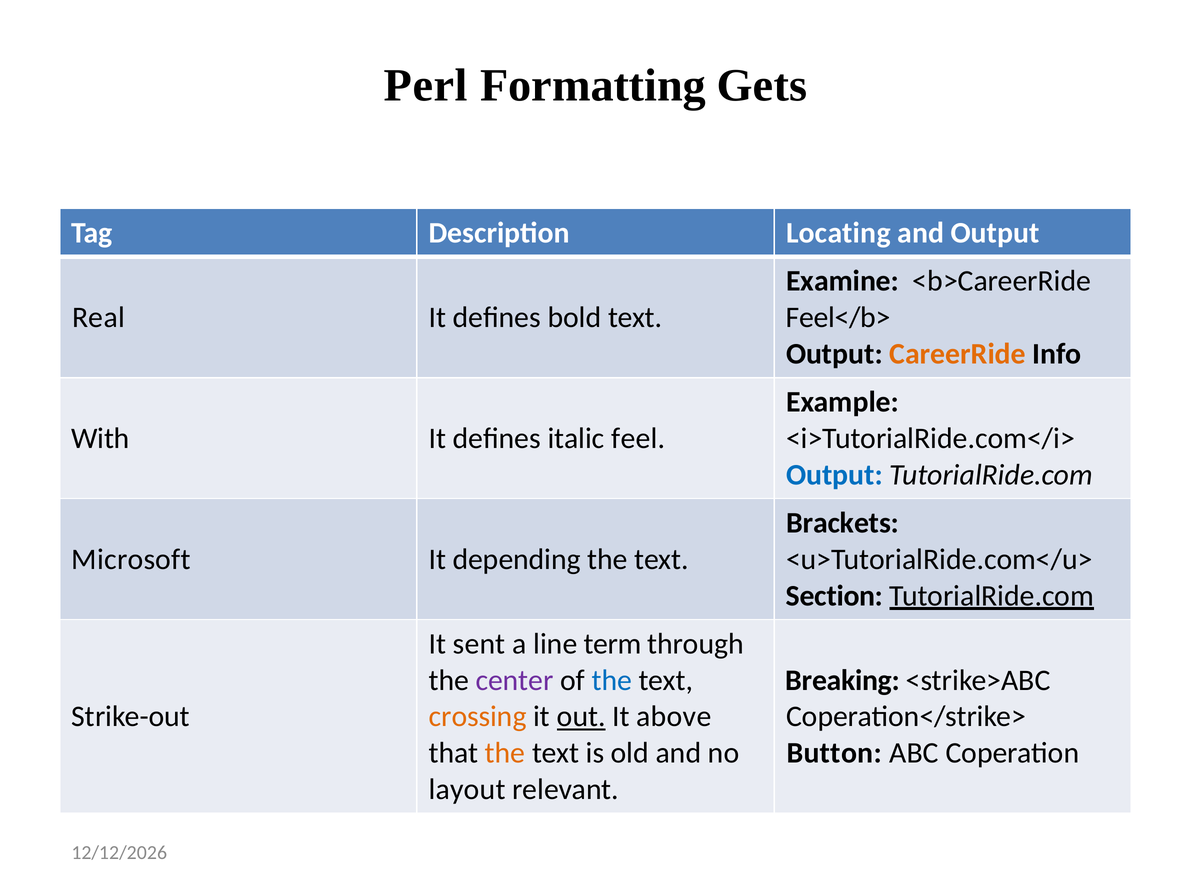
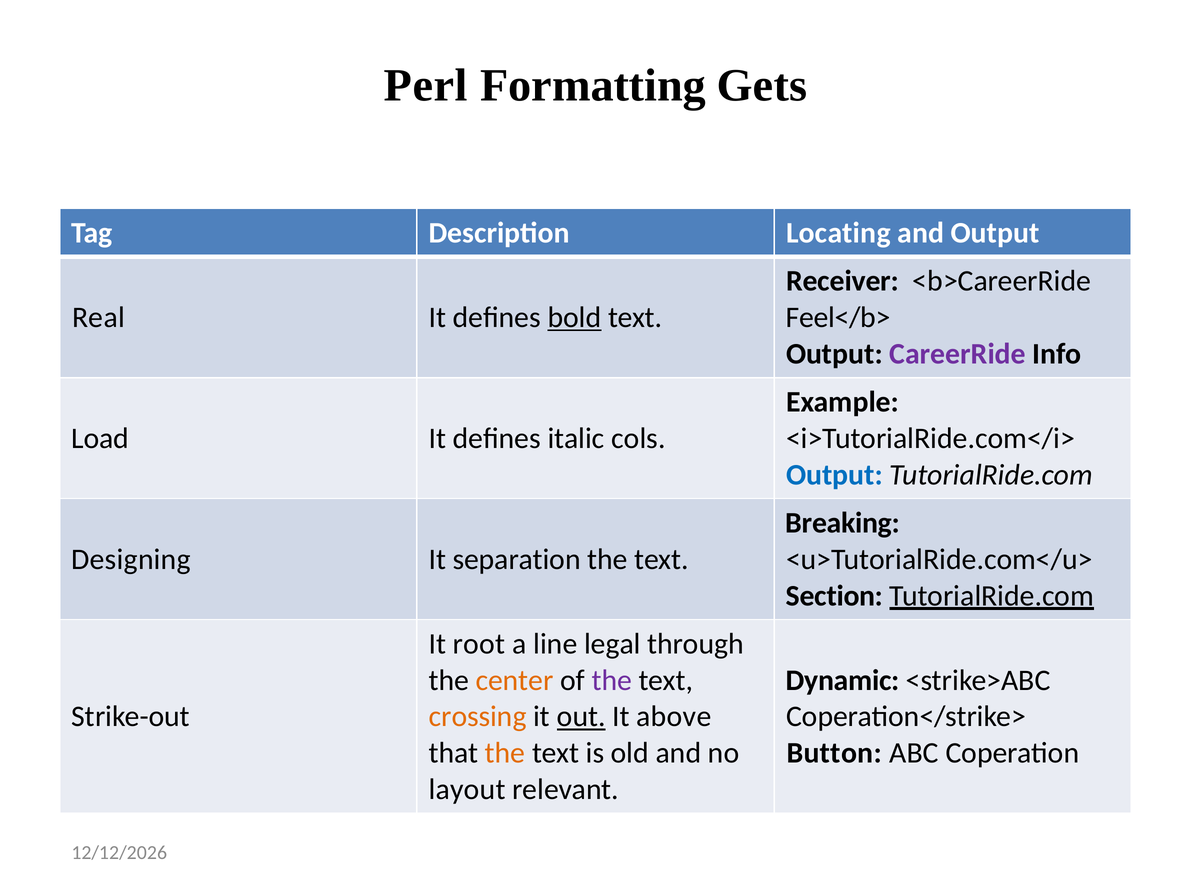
Examine: Examine -> Receiver
bold underline: none -> present
CareerRide colour: orange -> purple
With: With -> Load
feel: feel -> cols
Brackets: Brackets -> Breaking
Microsoft: Microsoft -> Designing
depending: depending -> separation
sent: sent -> root
term: term -> legal
center colour: purple -> orange
the at (612, 680) colour: blue -> purple
Breaking: Breaking -> Dynamic
